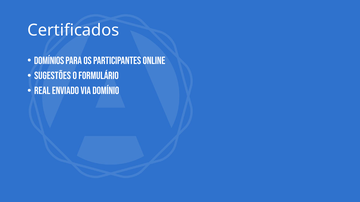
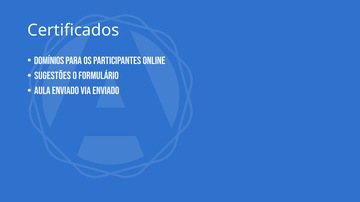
Real: Real -> Aula
via domínio: domínio -> enviado
